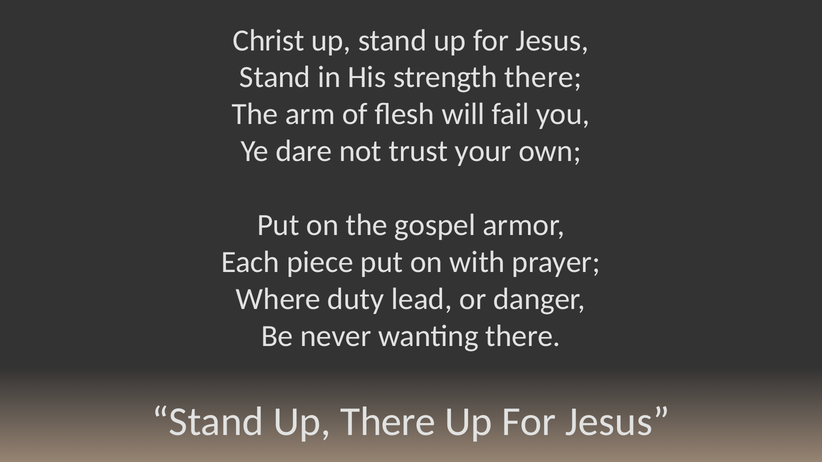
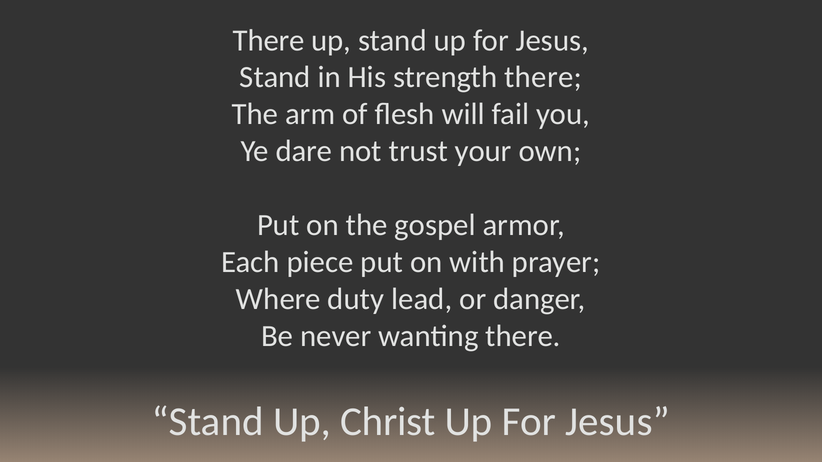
Christ at (269, 40): Christ -> There
Up There: There -> Christ
